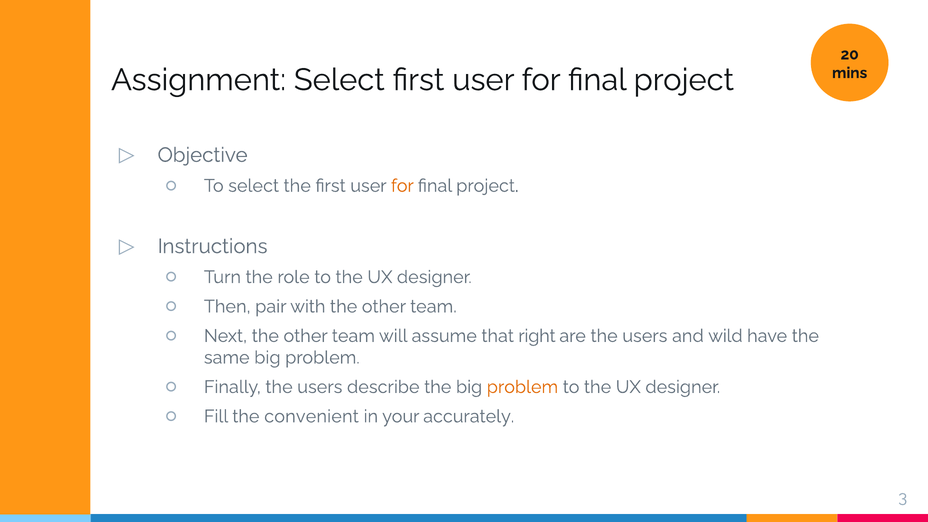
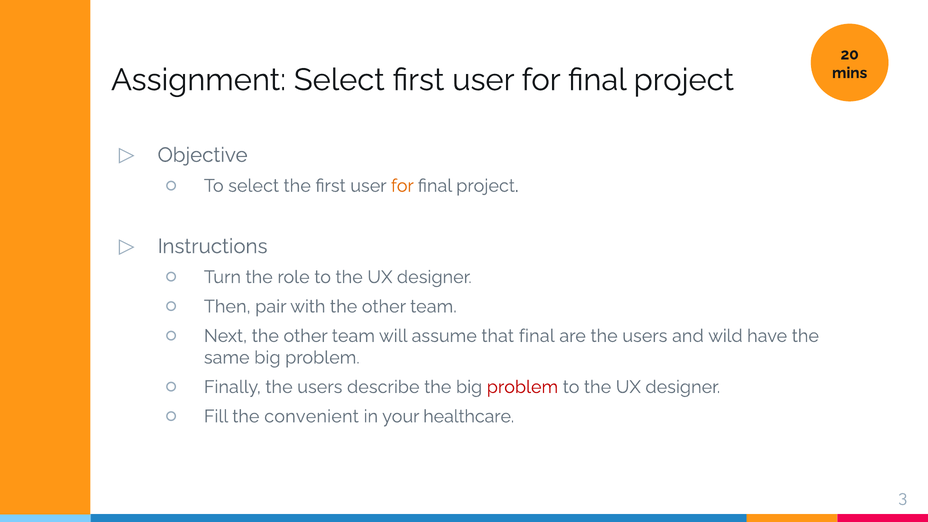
that right: right -> final
problem at (522, 387) colour: orange -> red
accurately: accurately -> healthcare
